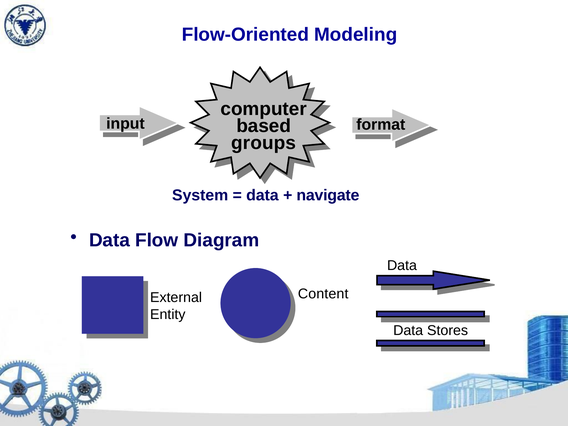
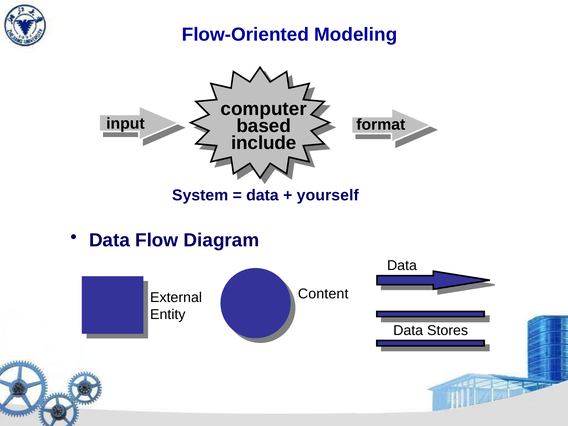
groups: groups -> include
navigate: navigate -> yourself
